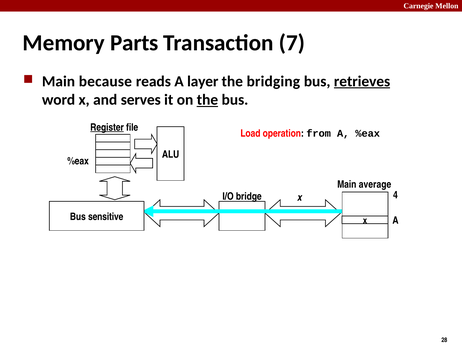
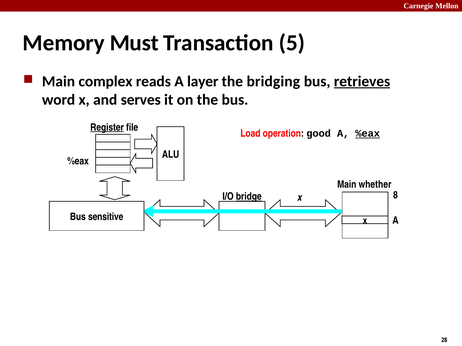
Parts: Parts -> Must
7: 7 -> 5
because: because -> complex
the at (207, 100) underline: present -> none
from: from -> good
%eax at (368, 134) underline: none -> present
average: average -> whether
bridge underline: none -> present
4: 4 -> 8
